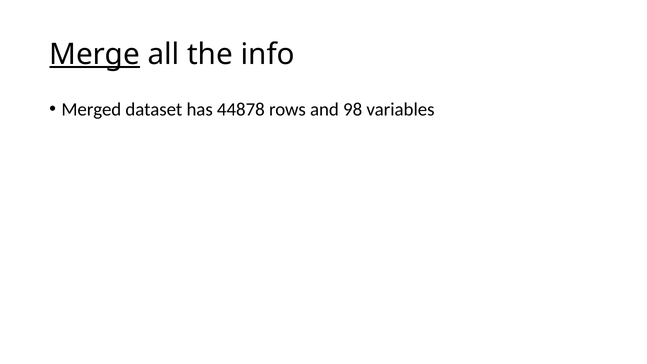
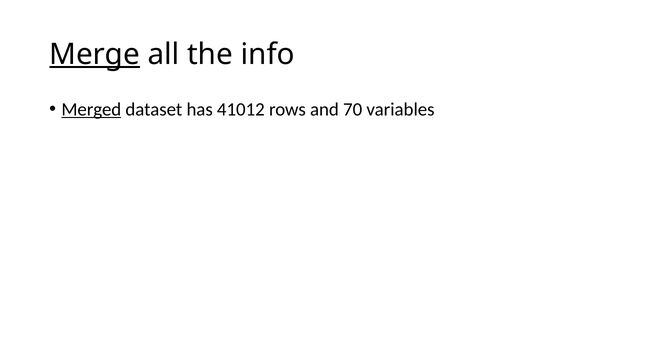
Merged underline: none -> present
44878: 44878 -> 41012
98: 98 -> 70
